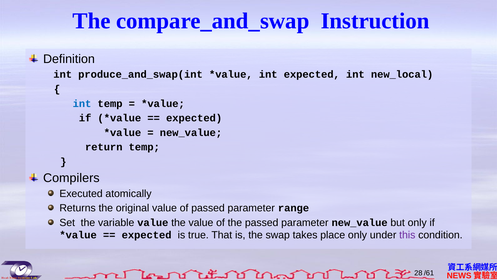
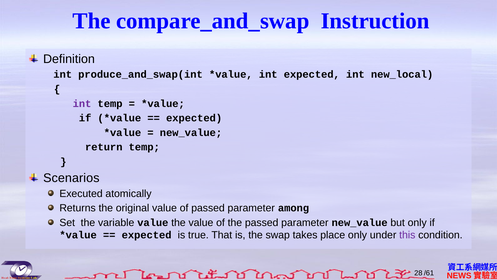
int at (82, 103) colour: blue -> purple
Compilers: Compilers -> Scenarios
range: range -> among
